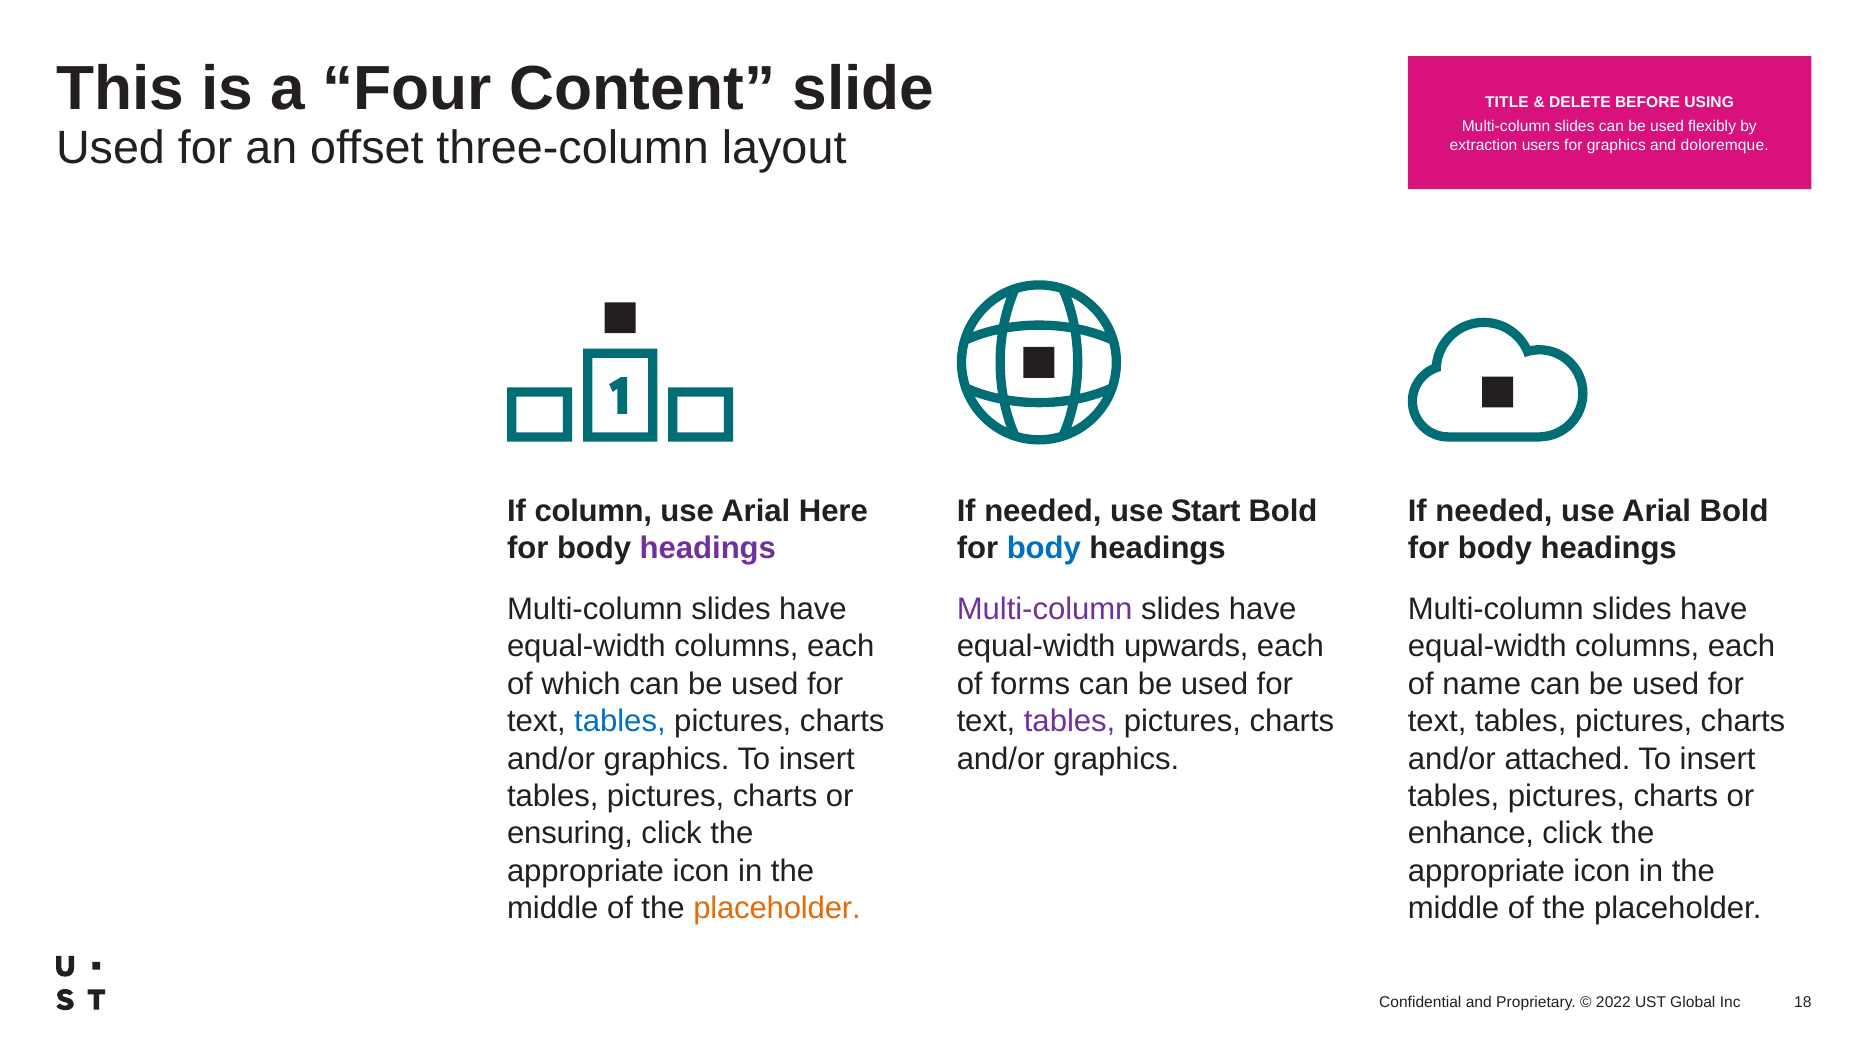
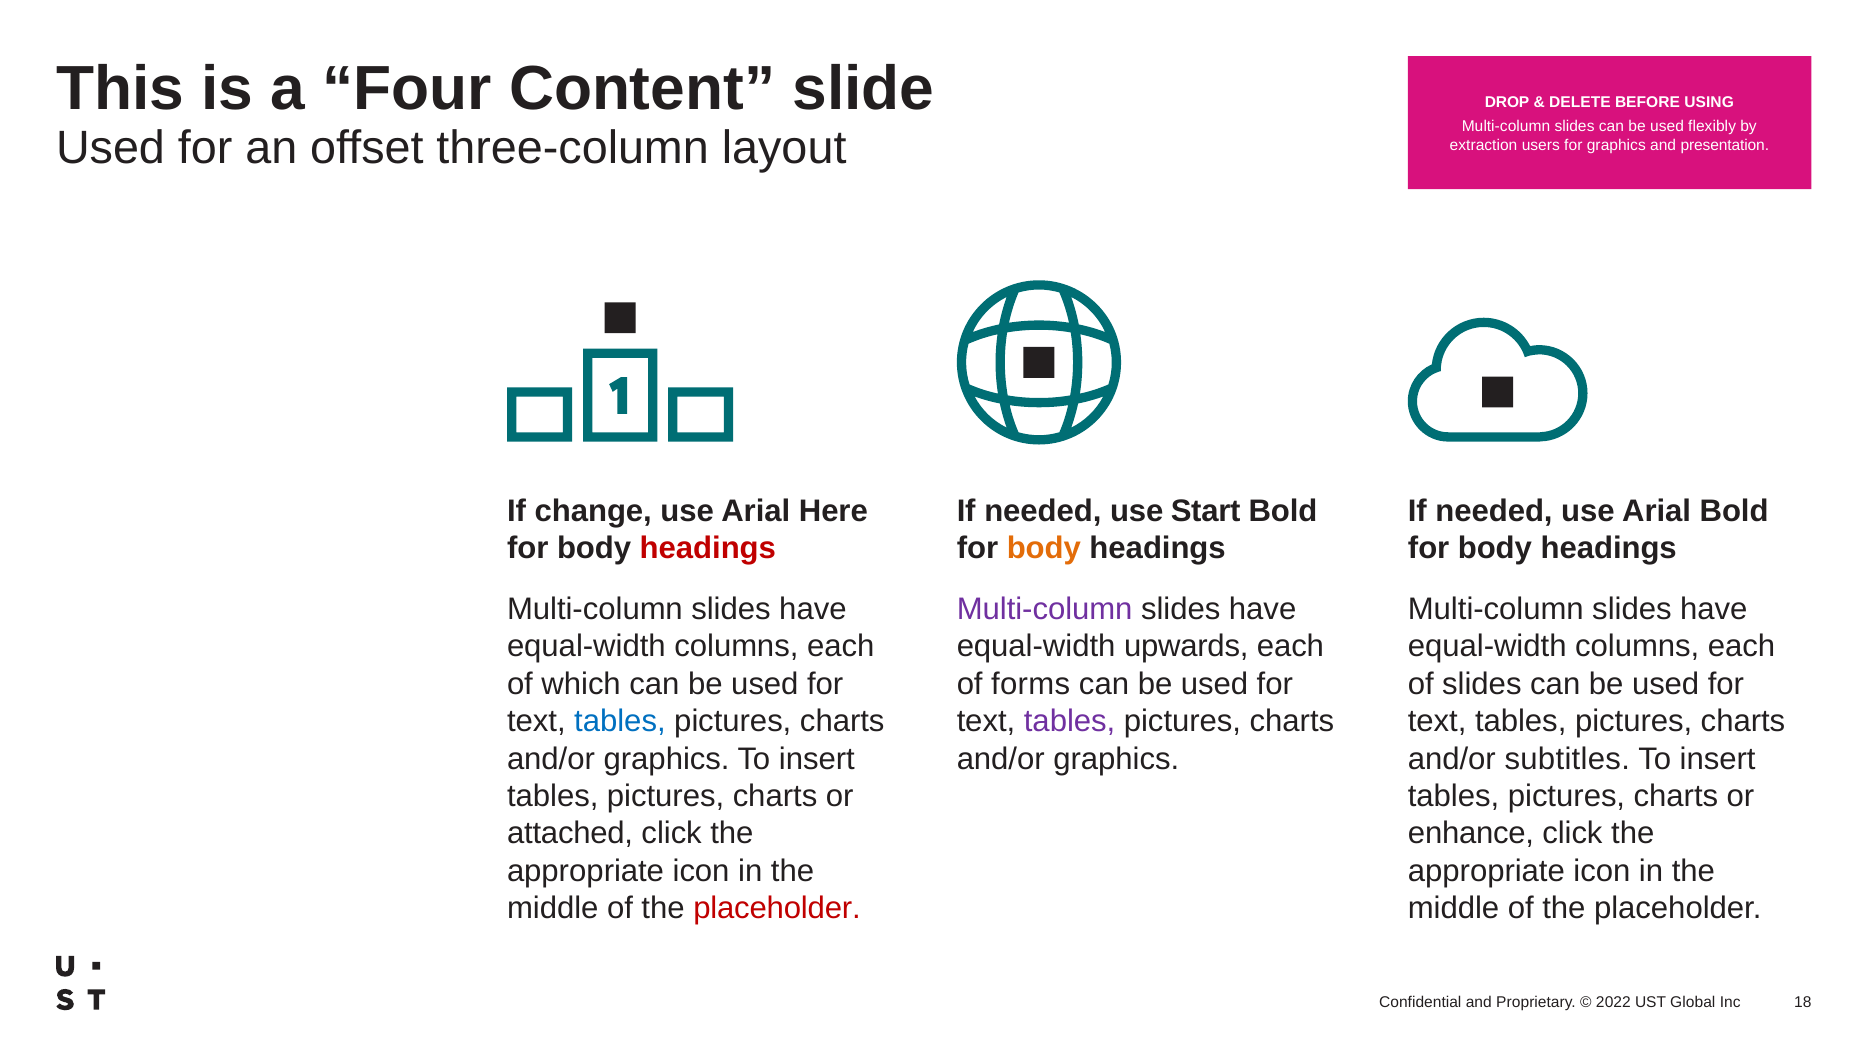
TITLE: TITLE -> DROP
doloremque: doloremque -> presentation
column: column -> change
headings at (708, 549) colour: purple -> red
body at (1044, 549) colour: blue -> orange
of name: name -> slides
attached: attached -> subtitles
ensuring: ensuring -> attached
placeholder at (777, 908) colour: orange -> red
